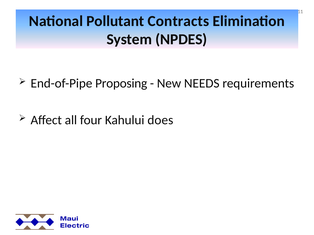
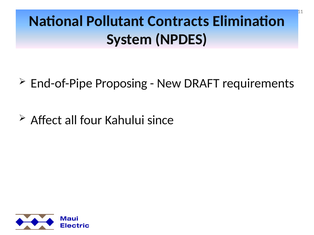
NEEDS: NEEDS -> DRAFT
does: does -> since
